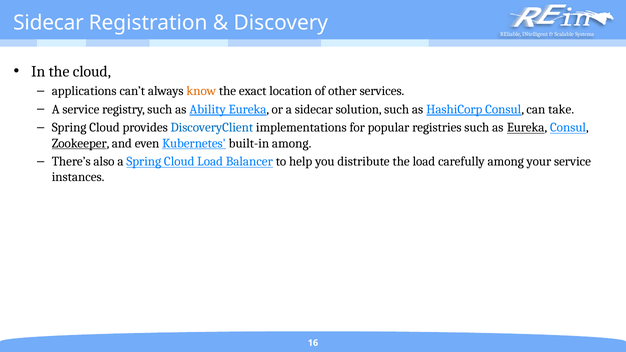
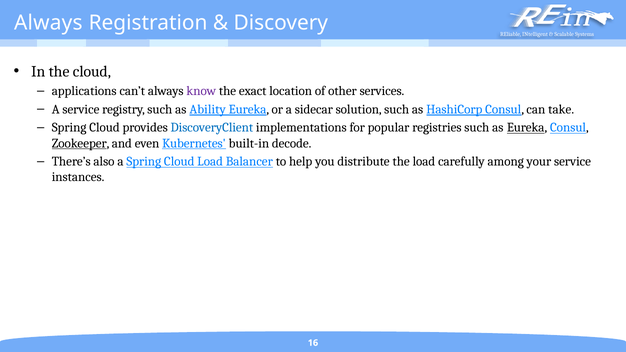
Sidecar at (49, 23): Sidecar -> Always
know colour: orange -> purple
built-in among: among -> decode
